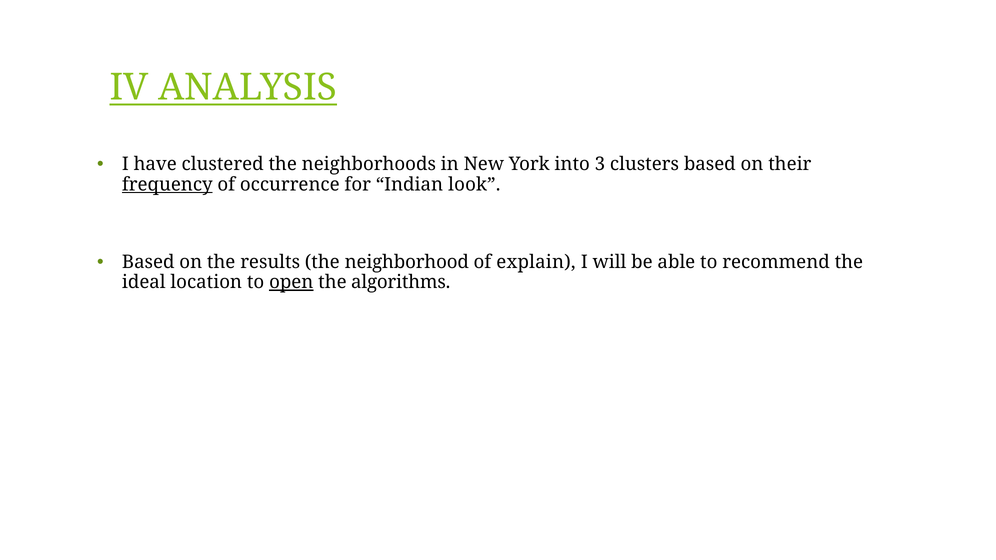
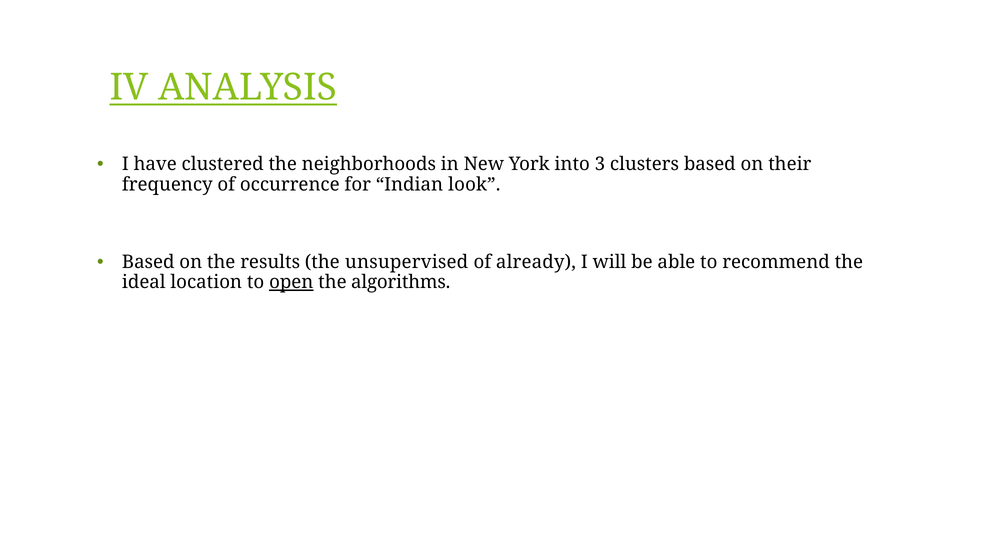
frequency underline: present -> none
neighborhood: neighborhood -> unsupervised
explain: explain -> already
